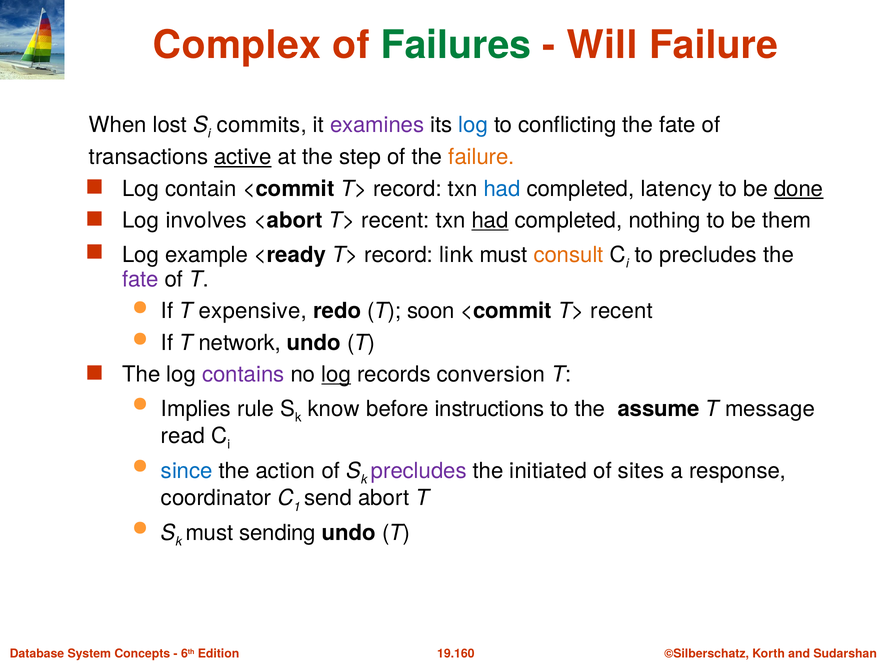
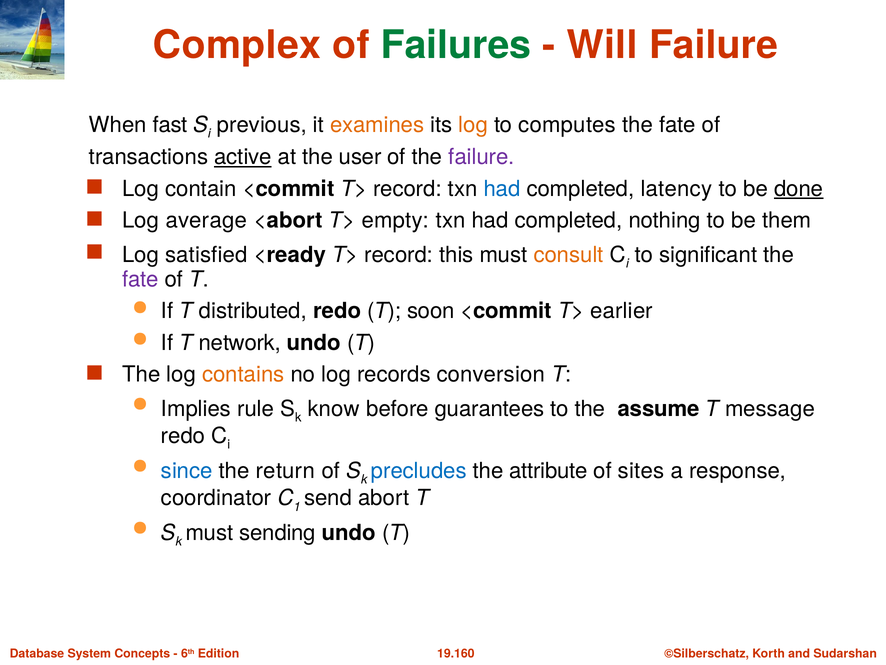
lost: lost -> fast
commits: commits -> previous
examines colour: purple -> orange
log at (473, 125) colour: blue -> orange
conflicting: conflicting -> computes
step: step -> user
failure at (481, 157) colour: orange -> purple
involves: involves -> average
<abort T> recent: recent -> empty
had at (490, 220) underline: present -> none
example: example -> satisfied
link: link -> this
to precludes: precludes -> significant
expensive: expensive -> distributed
<commit T> recent: recent -> earlier
contains colour: purple -> orange
log at (336, 374) underline: present -> none
instructions: instructions -> guarantees
read at (183, 436): read -> redo
action: action -> return
precludes at (419, 471) colour: purple -> blue
initiated: initiated -> attribute
